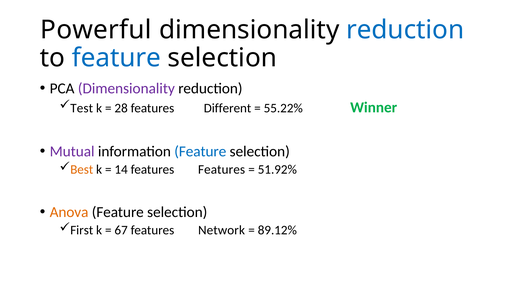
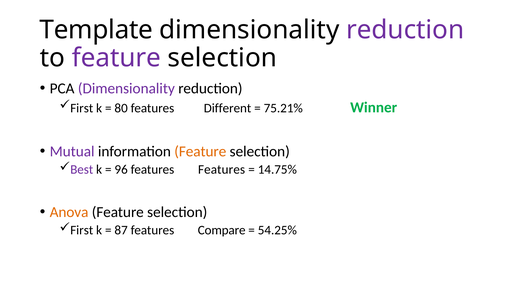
Powerful: Powerful -> Template
reduction at (405, 30) colour: blue -> purple
feature at (116, 58) colour: blue -> purple
Test at (82, 108): Test -> First
28: 28 -> 80
55.22%: 55.22% -> 75.21%
Feature at (200, 151) colour: blue -> orange
Best colour: orange -> purple
14: 14 -> 96
51.92%: 51.92% -> 14.75%
67: 67 -> 87
Network: Network -> Compare
89.12%: 89.12% -> 54.25%
